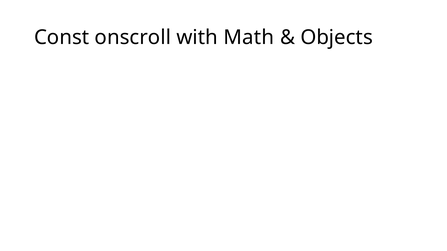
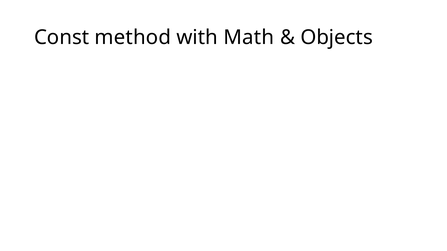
onscroll: onscroll -> method
